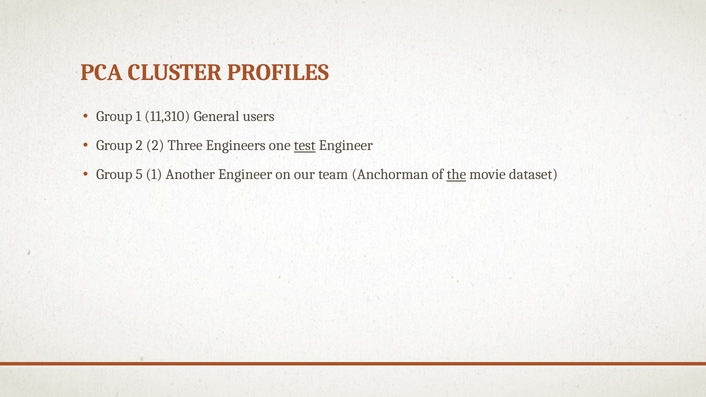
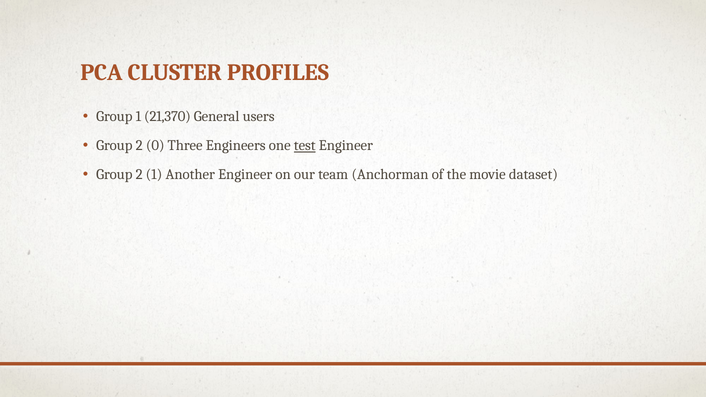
11,310: 11,310 -> 21,370
2 2: 2 -> 0
5 at (139, 175): 5 -> 2
the underline: present -> none
